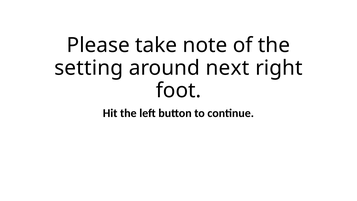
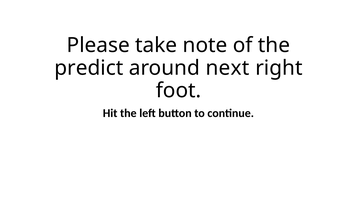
setting: setting -> predict
